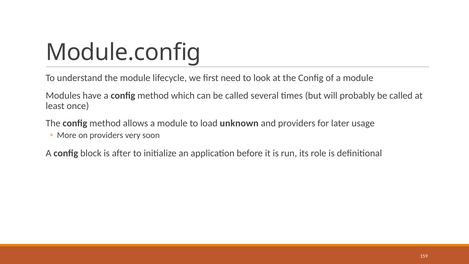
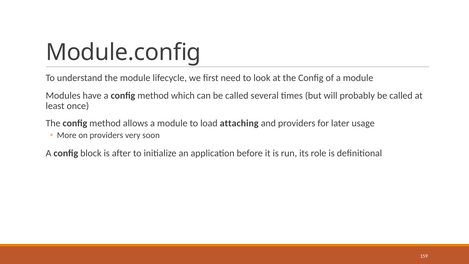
unknown: unknown -> attaching
